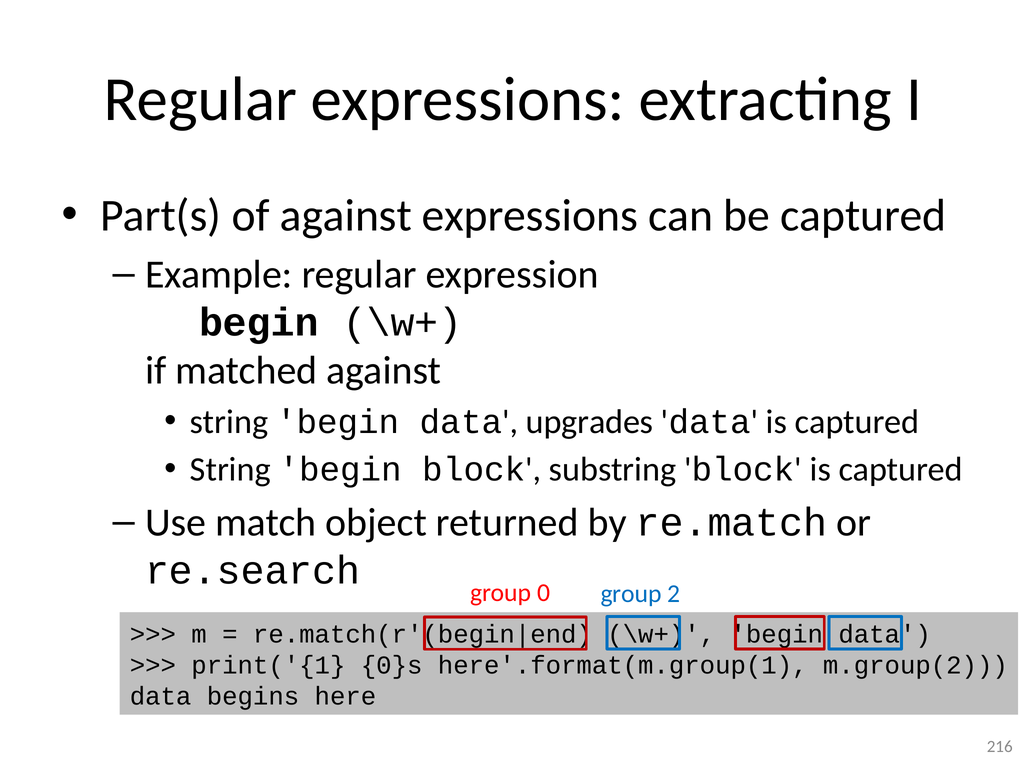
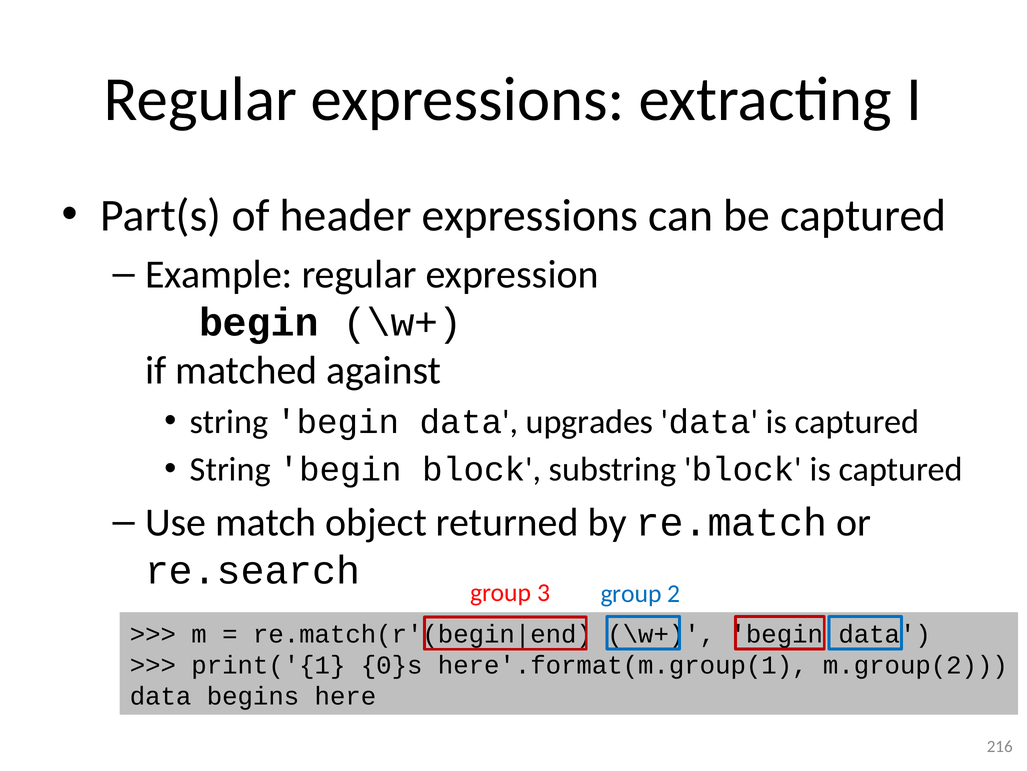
of against: against -> header
0: 0 -> 3
